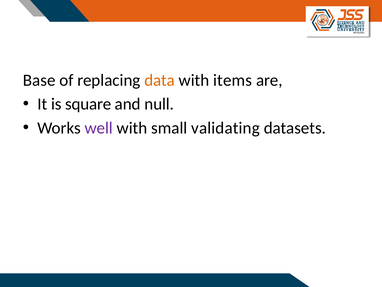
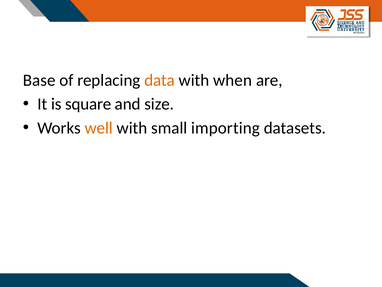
items: items -> when
null: null -> size
well colour: purple -> orange
validating: validating -> importing
